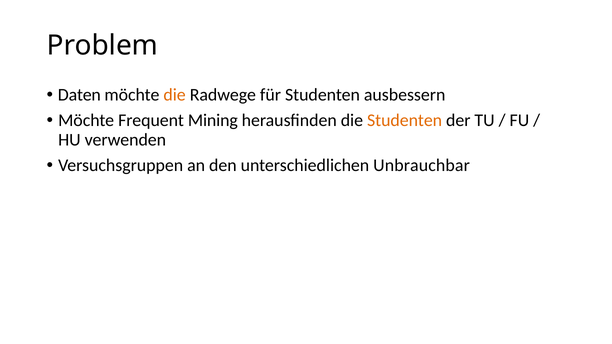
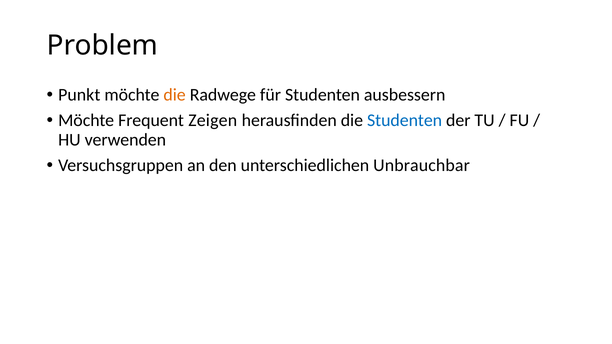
Daten: Daten -> Punkt
Mining: Mining -> Zeigen
Studenten at (405, 121) colour: orange -> blue
